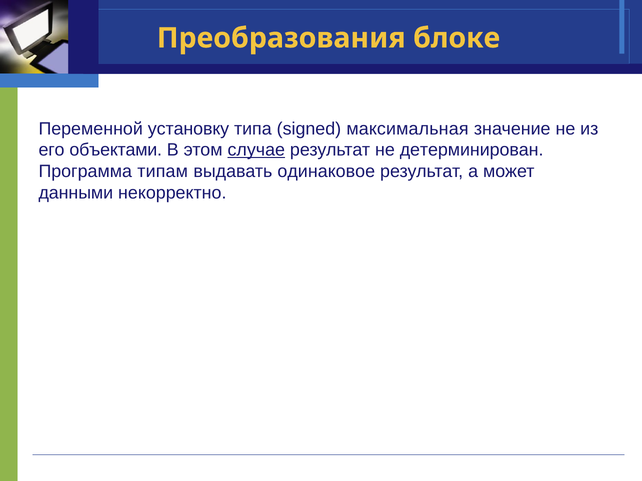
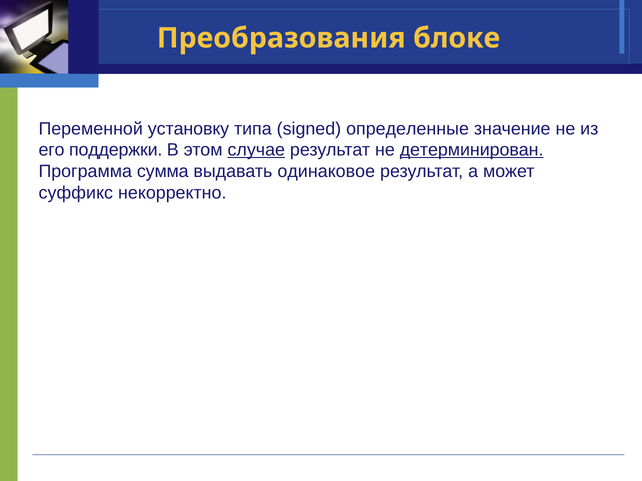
максимальная: максимальная -> определенные
объектами: объектами -> поддержки
детерминирован underline: none -> present
типам: типам -> сумма
данными: данными -> суффикс
